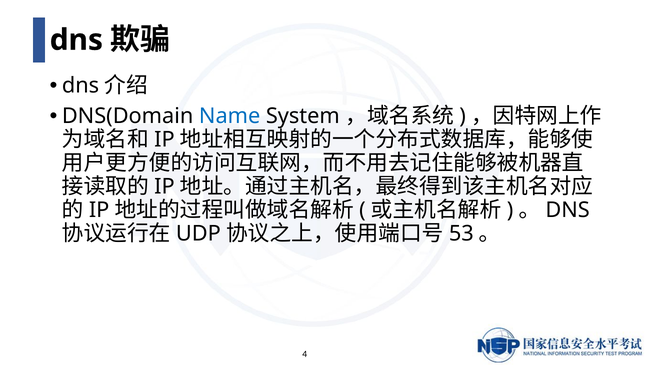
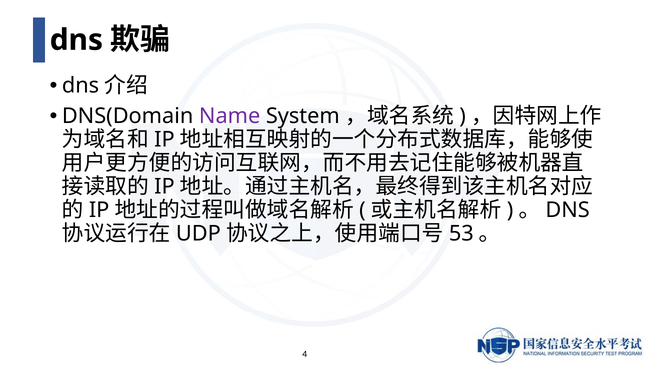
Name colour: blue -> purple
